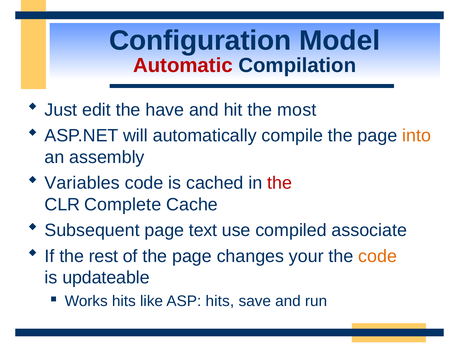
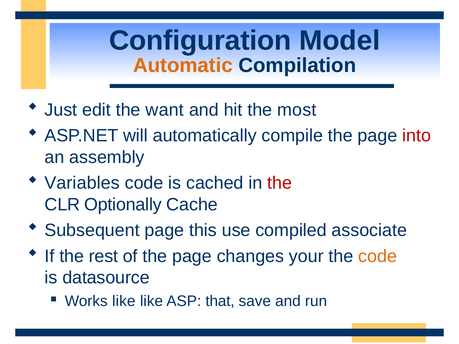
Automatic colour: red -> orange
have: have -> want
into colour: orange -> red
Complete: Complete -> Optionally
text: text -> this
updateable: updateable -> datasource
Works hits: hits -> like
ASP hits: hits -> that
